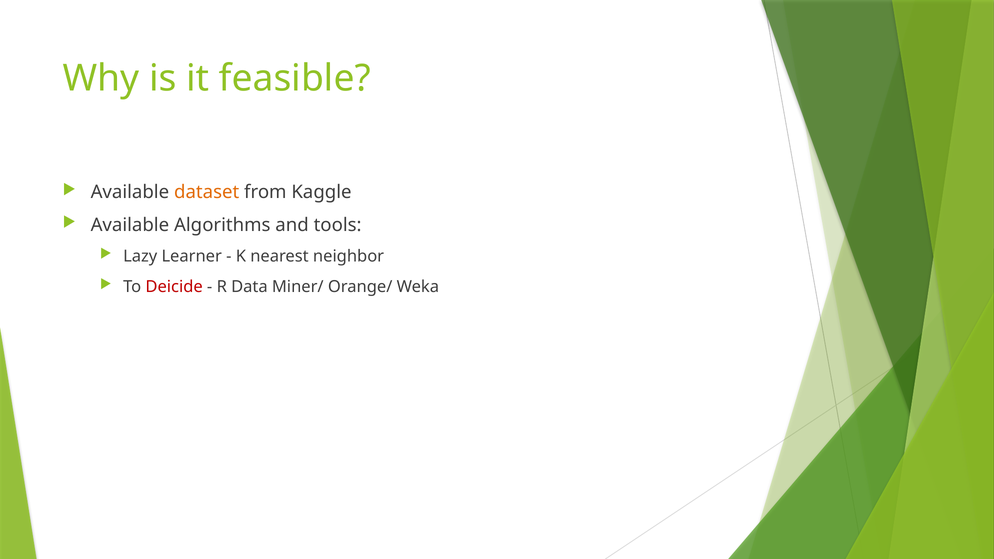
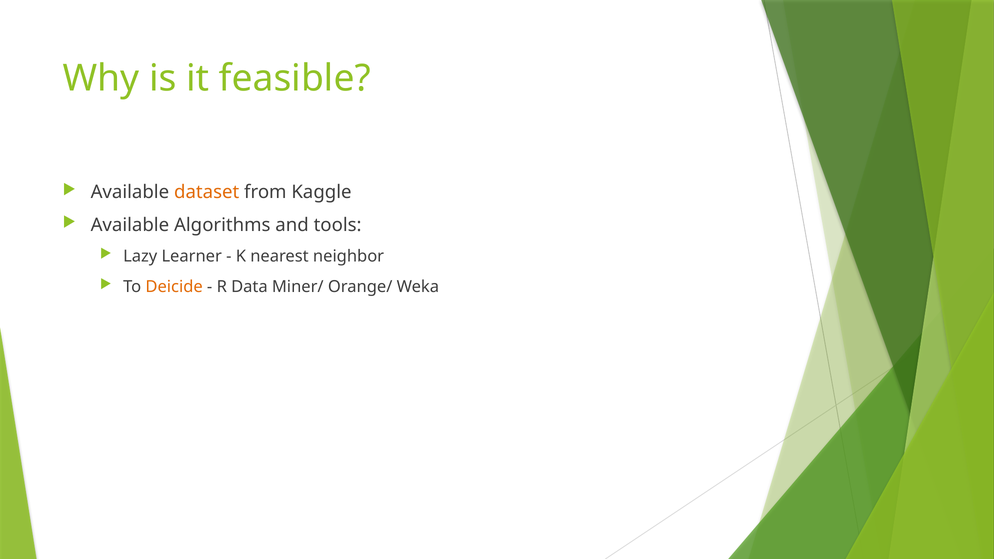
Deicide colour: red -> orange
